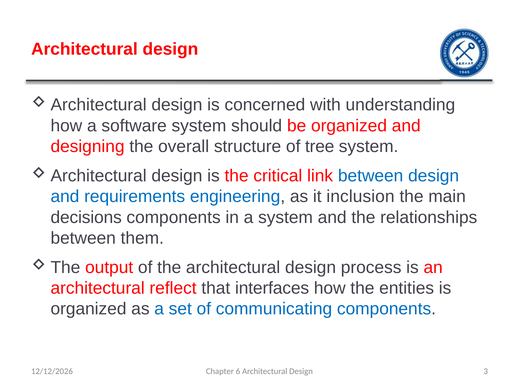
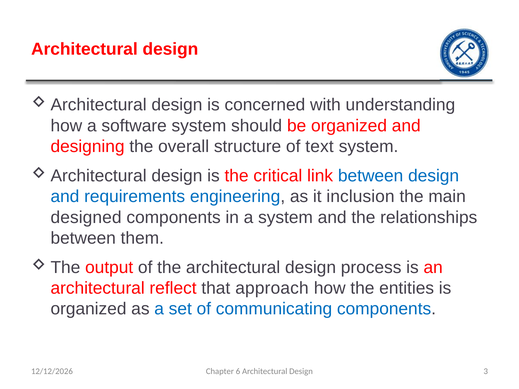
tree: tree -> text
decisions: decisions -> designed
interfaces: interfaces -> approach
